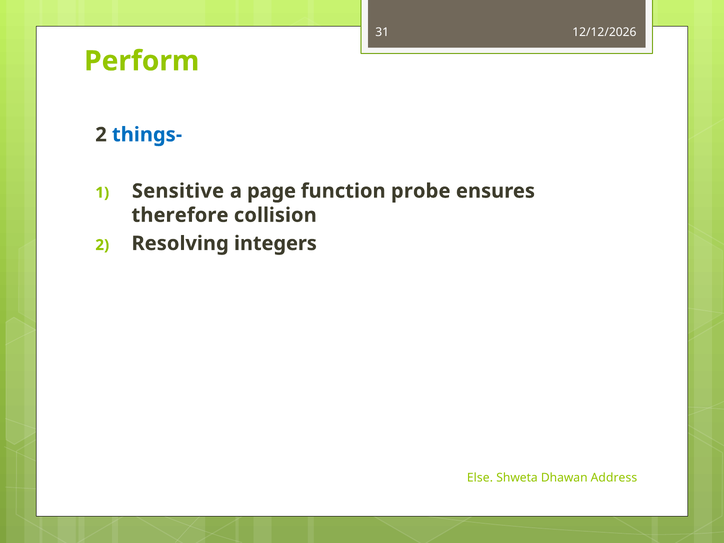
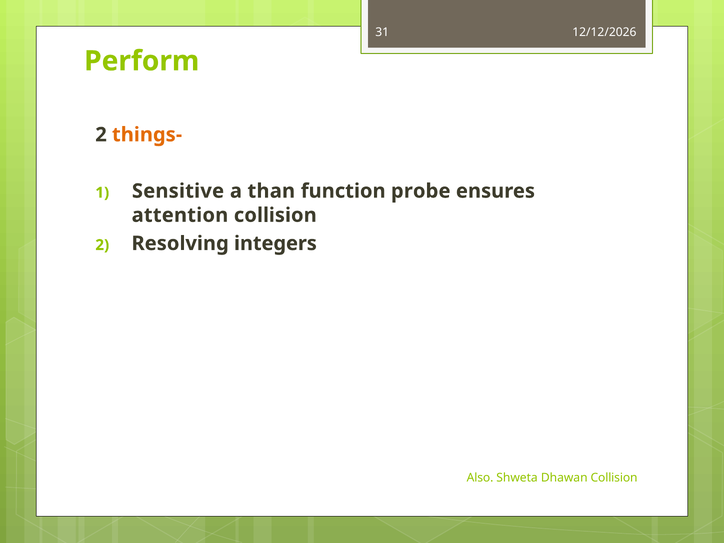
things- colour: blue -> orange
page: page -> than
therefore: therefore -> attention
Else: Else -> Also
Dhawan Address: Address -> Collision
